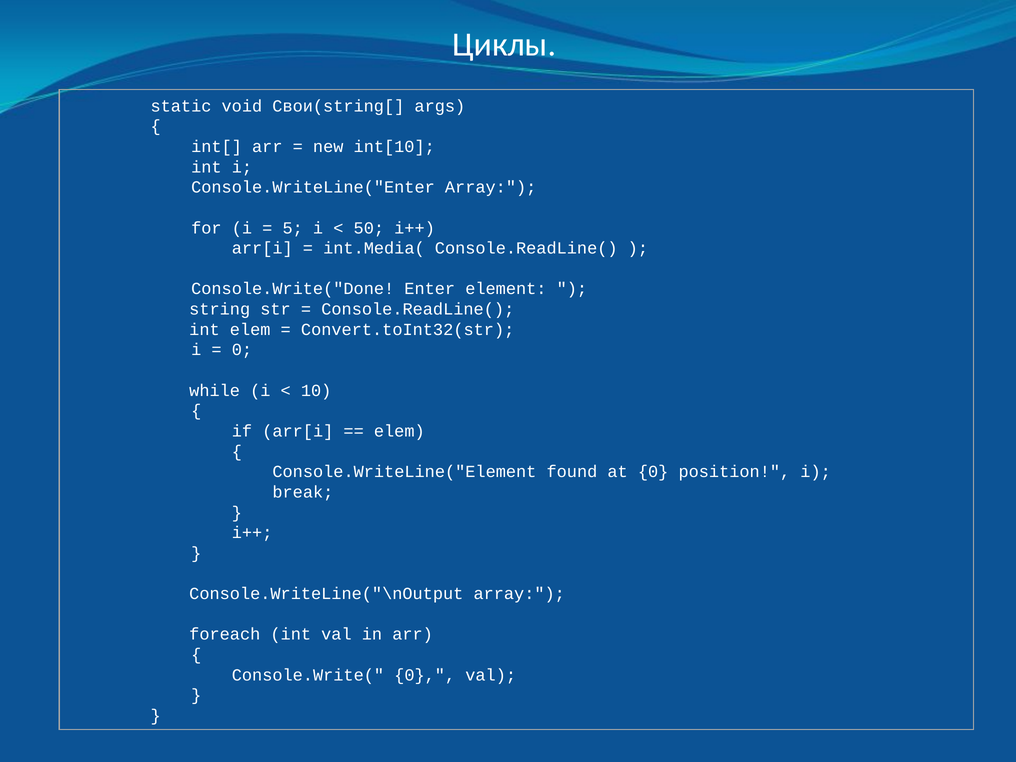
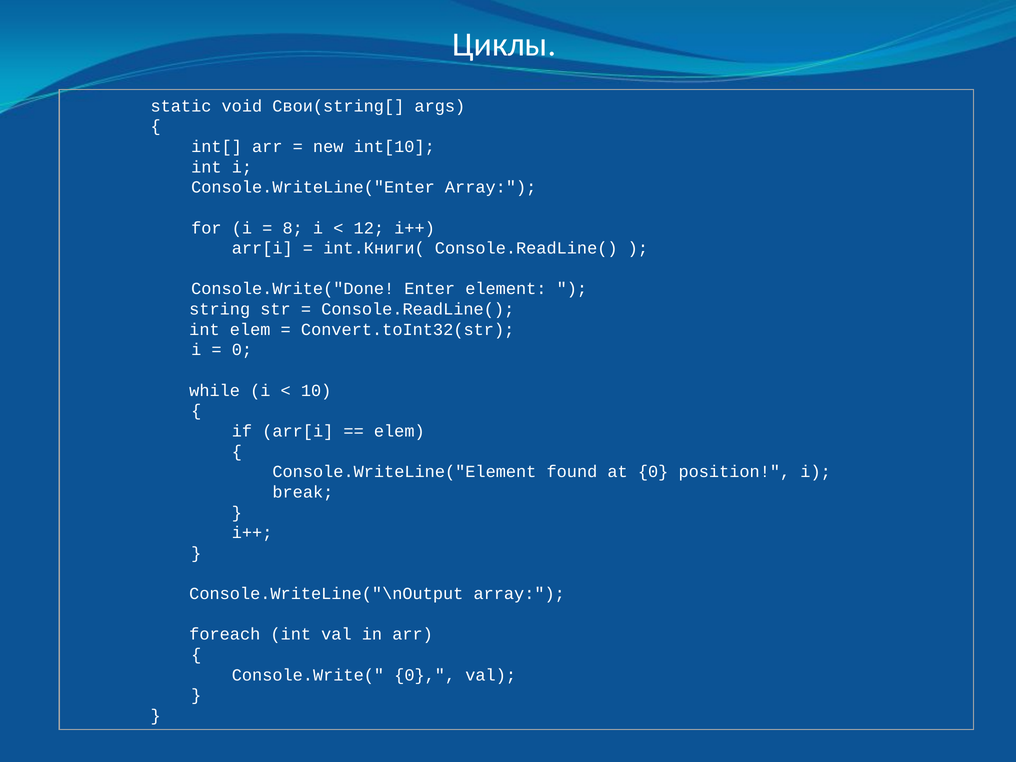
5: 5 -> 8
50: 50 -> 12
int.Media(: int.Media( -> int.Книги(
